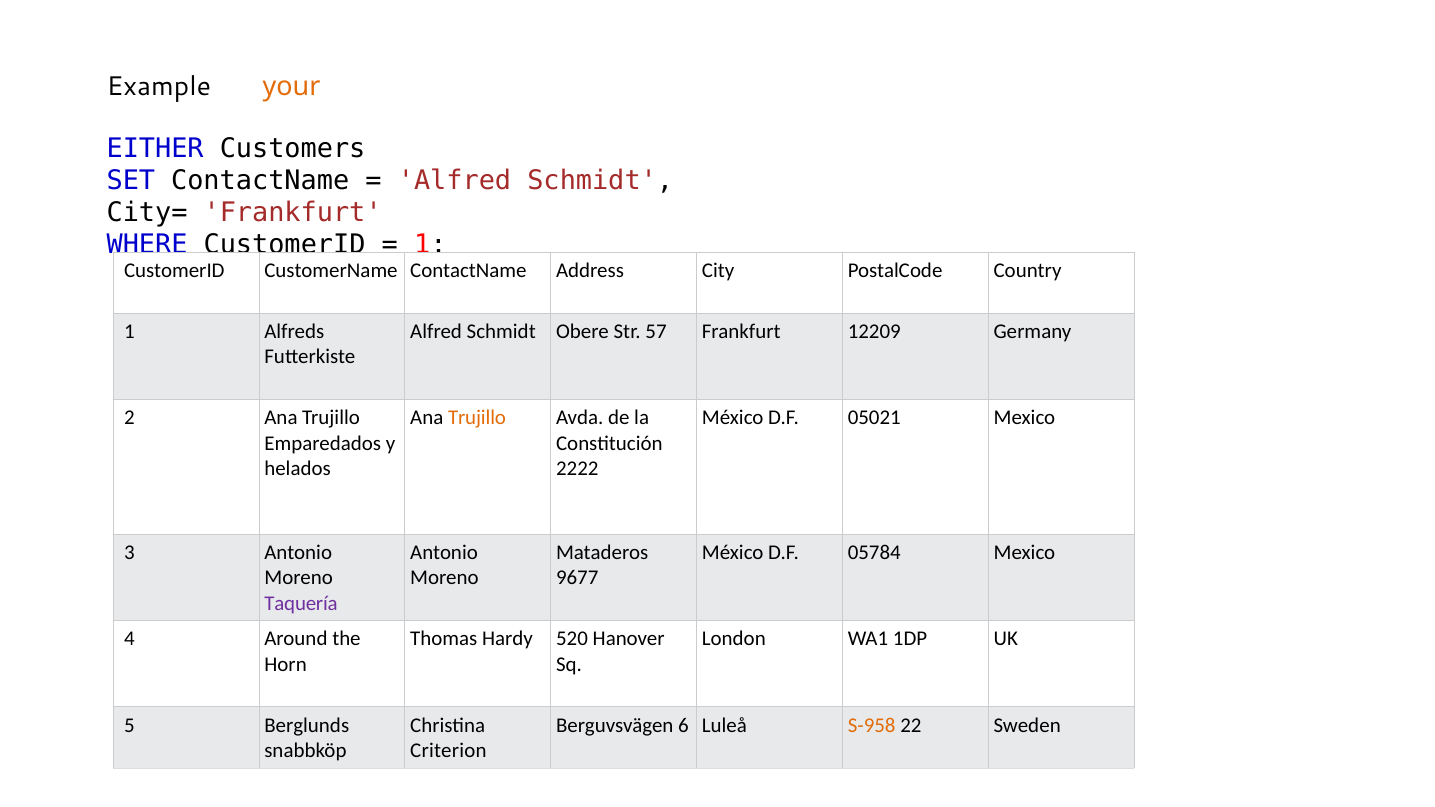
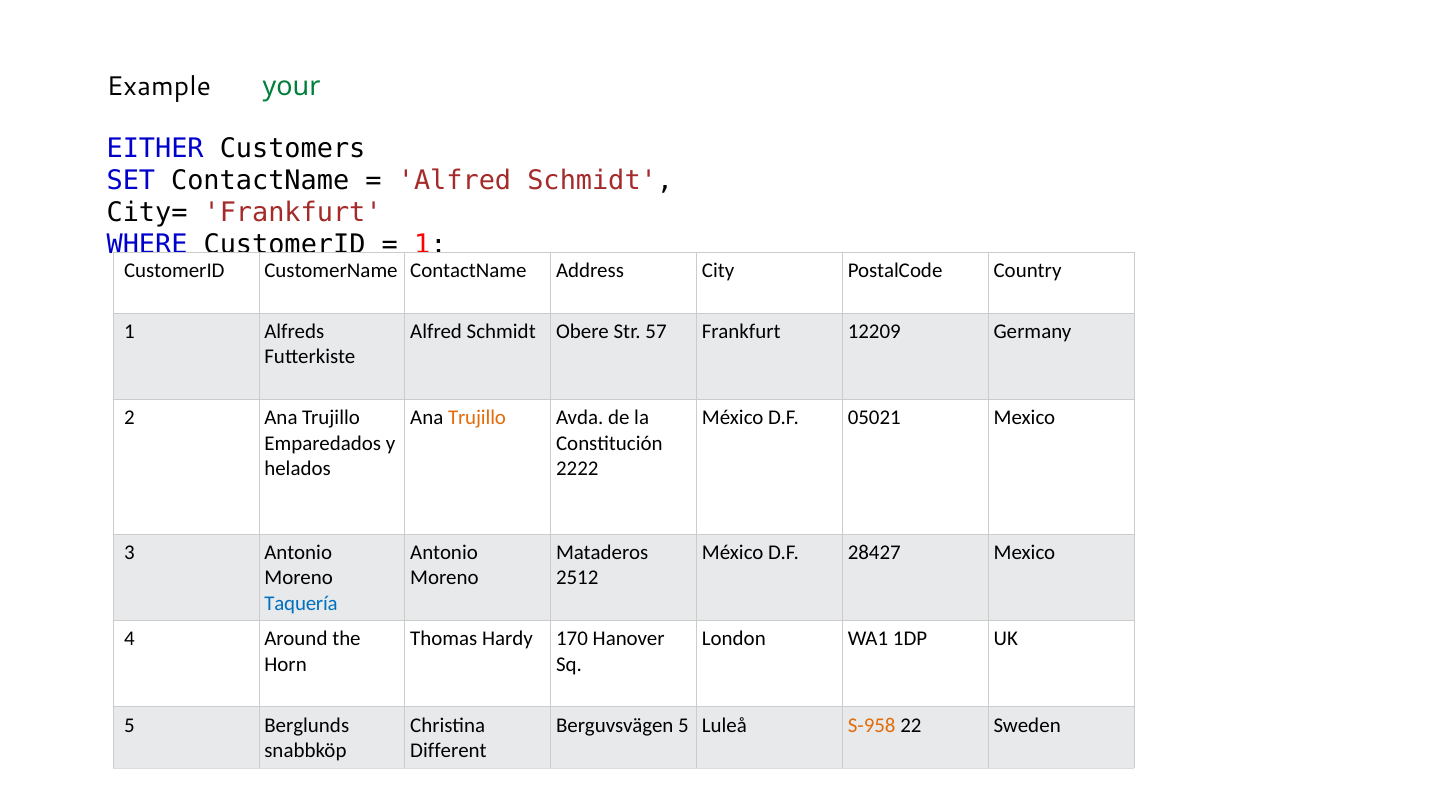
your colour: orange -> green
05784: 05784 -> 28427
9677: 9677 -> 2512
Taquería colour: purple -> blue
520: 520 -> 170
Berguvsvägen 6: 6 -> 5
Criterion: Criterion -> Different
